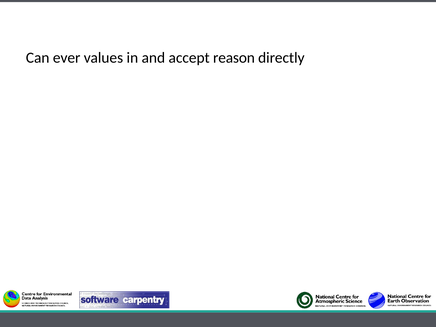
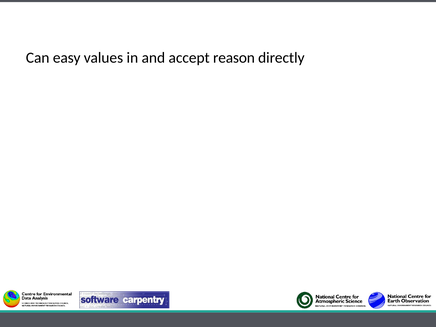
ever: ever -> easy
